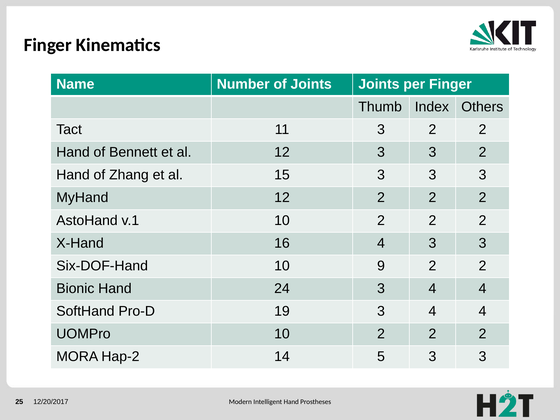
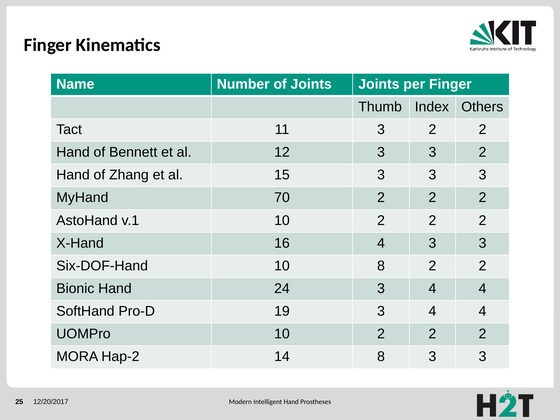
MyHand 12: 12 -> 70
10 9: 9 -> 8
14 5: 5 -> 8
